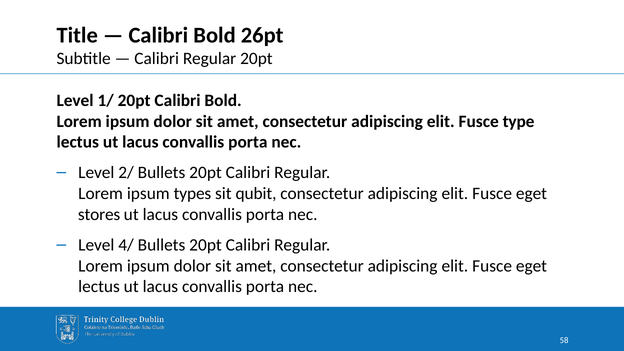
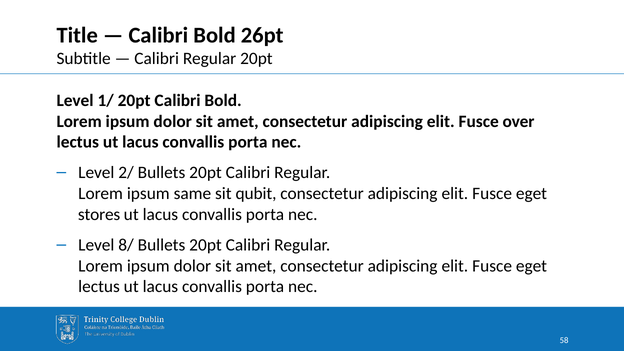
type: type -> over
types: types -> same
4/: 4/ -> 8/
